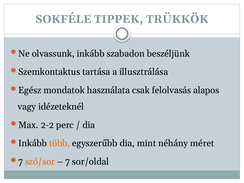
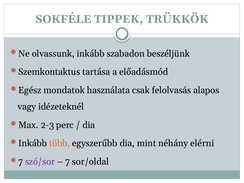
illusztrálása: illusztrálása -> előadásmód
2-2: 2-2 -> 2-3
méret: méret -> elérni
szó/sor colour: orange -> purple
